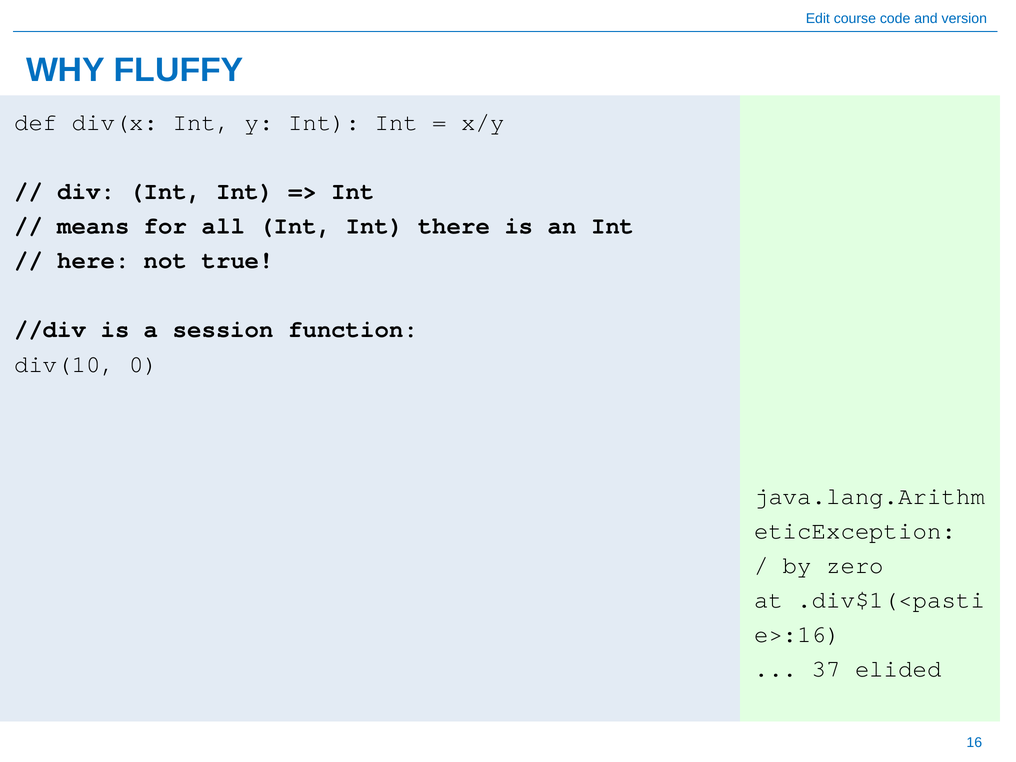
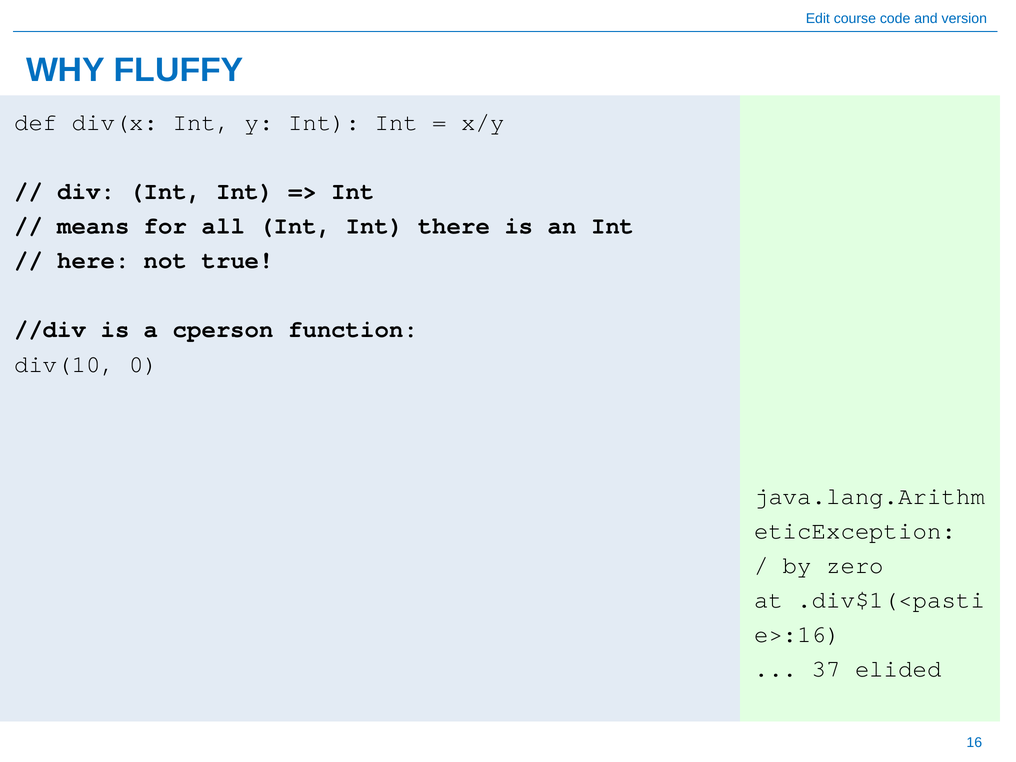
session: session -> cperson
